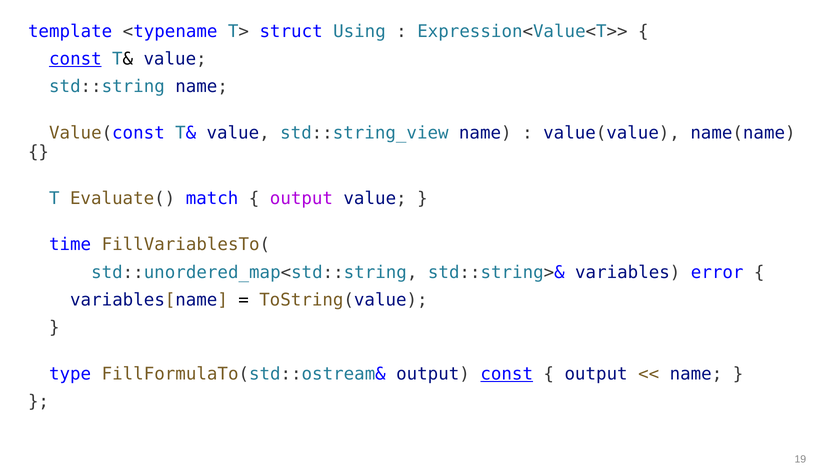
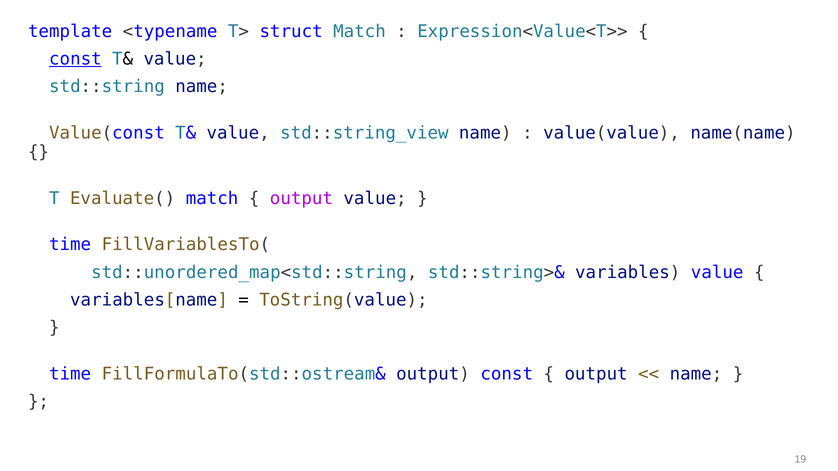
struct Using: Using -> Match
variables error: error -> value
type at (70, 374): type -> time
const at (507, 374) underline: present -> none
